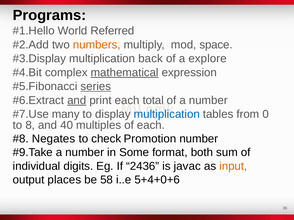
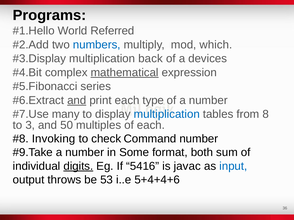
numbers colour: orange -> blue
space: space -> which
explore: explore -> devices
series underline: present -> none
total: total -> type
0: 0 -> 8
8: 8 -> 3
40: 40 -> 50
Negates: Negates -> Invoking
Promotion: Promotion -> Command
digits underline: none -> present
2436: 2436 -> 5416
input colour: orange -> blue
places: places -> throws
58: 58 -> 53
5+4+0+6: 5+4+0+6 -> 5+4+4+6
